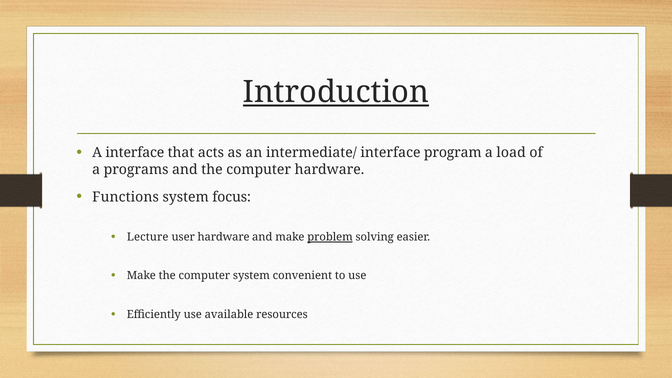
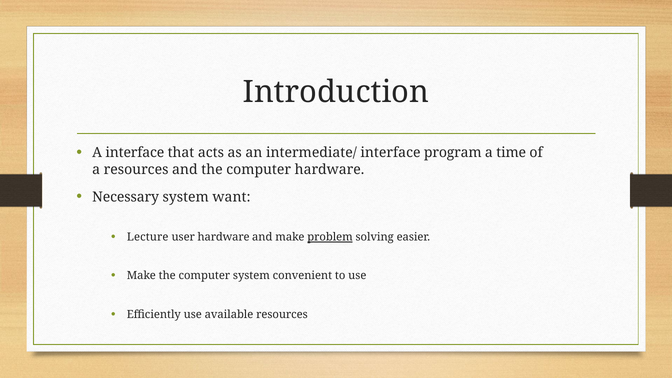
Introduction underline: present -> none
load: load -> time
a programs: programs -> resources
Functions: Functions -> Necessary
focus: focus -> want
